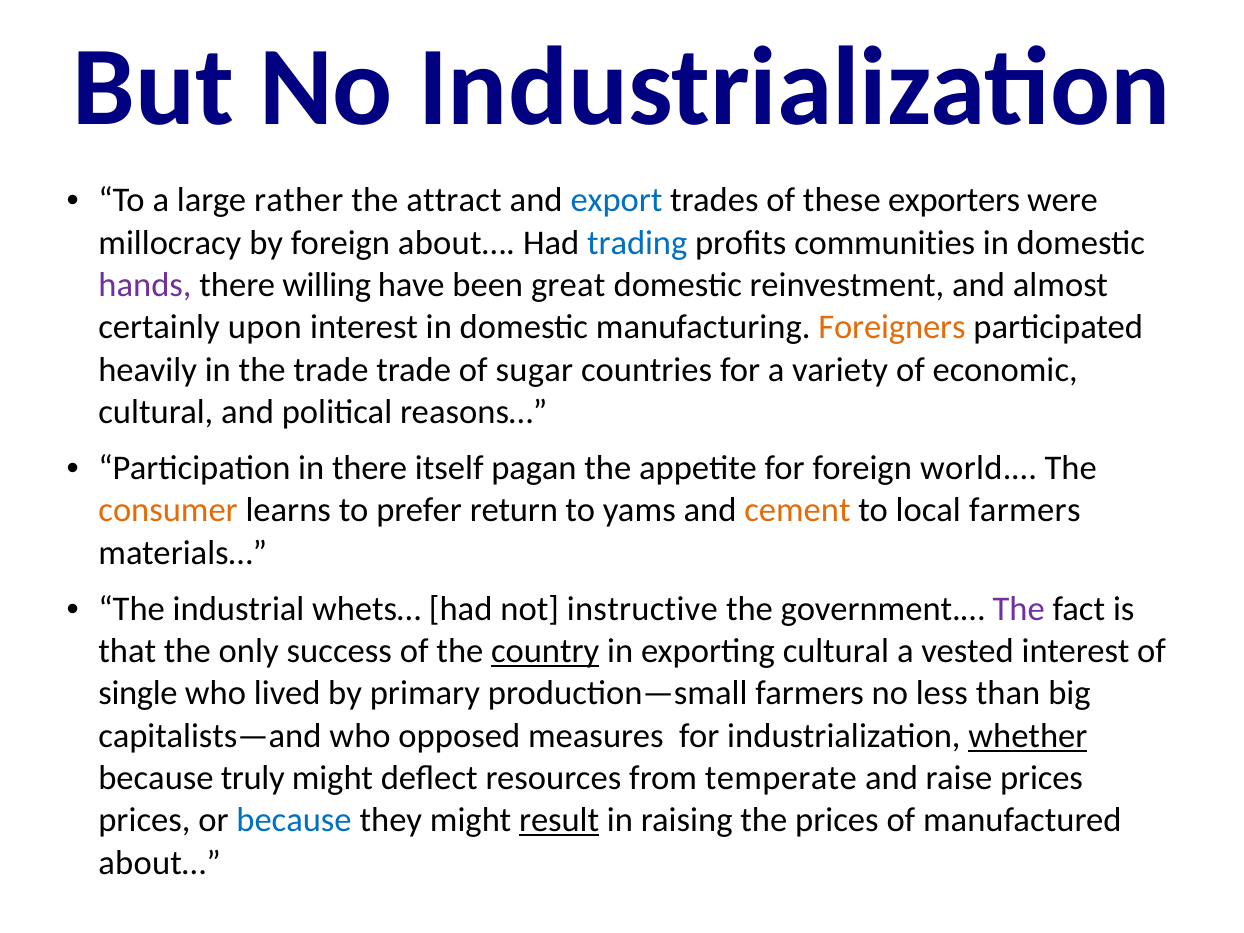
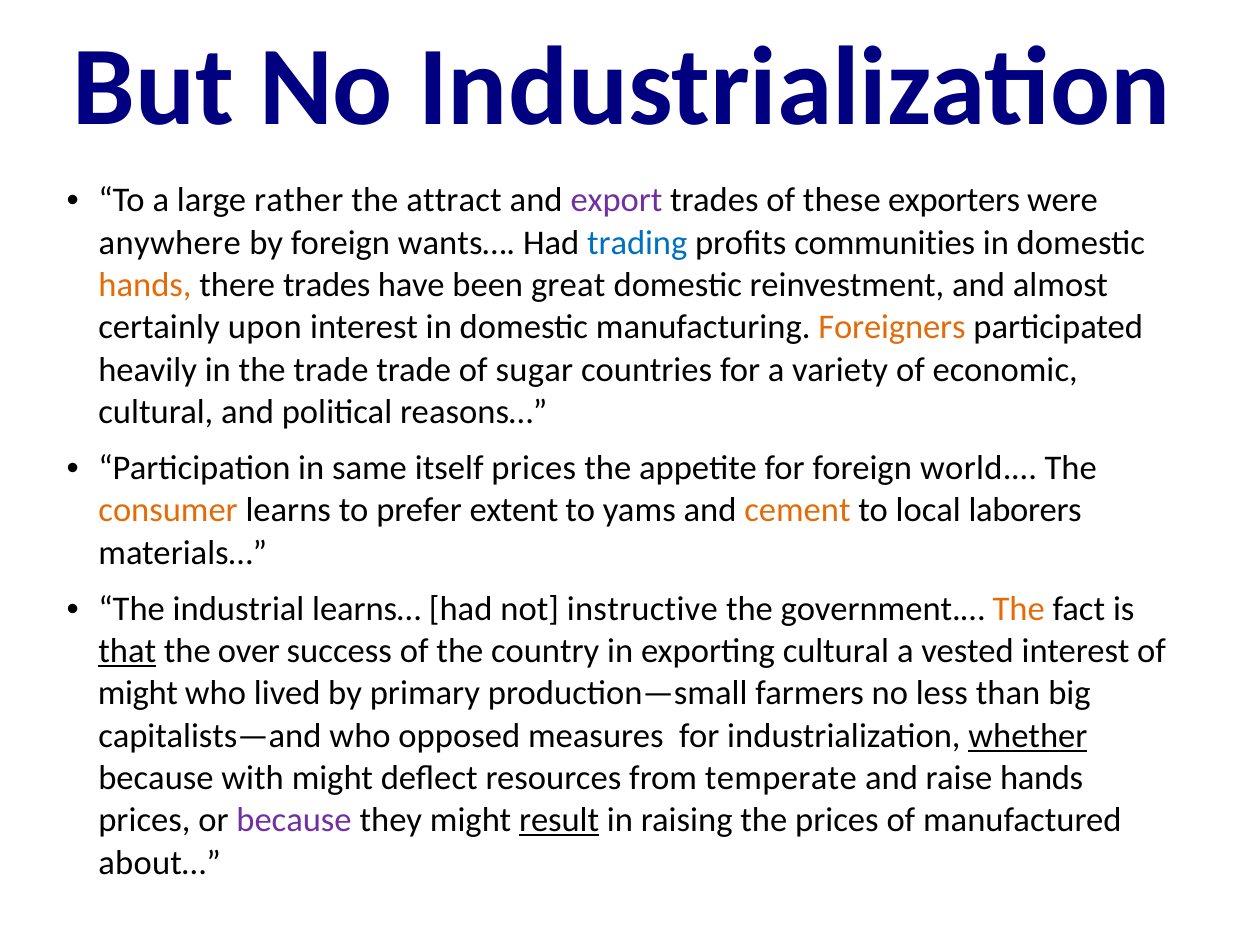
export colour: blue -> purple
millocracy: millocracy -> anywhere
foreign about…: about… -> wants…
hands at (145, 285) colour: purple -> orange
there willing: willing -> trades
in there: there -> same
itself pagan: pagan -> prices
return: return -> extent
local farmers: farmers -> laborers
whets…: whets… -> learns…
The at (1019, 609) colour: purple -> orange
that underline: none -> present
only: only -> over
country underline: present -> none
single at (138, 694): single -> might
truly: truly -> with
raise prices: prices -> hands
because at (294, 821) colour: blue -> purple
